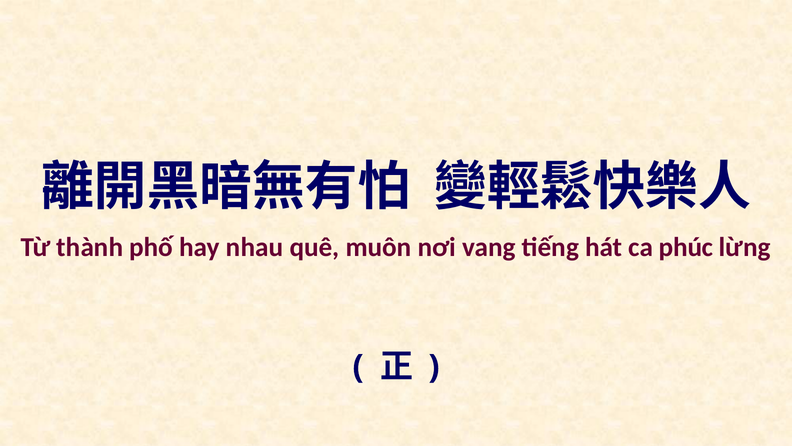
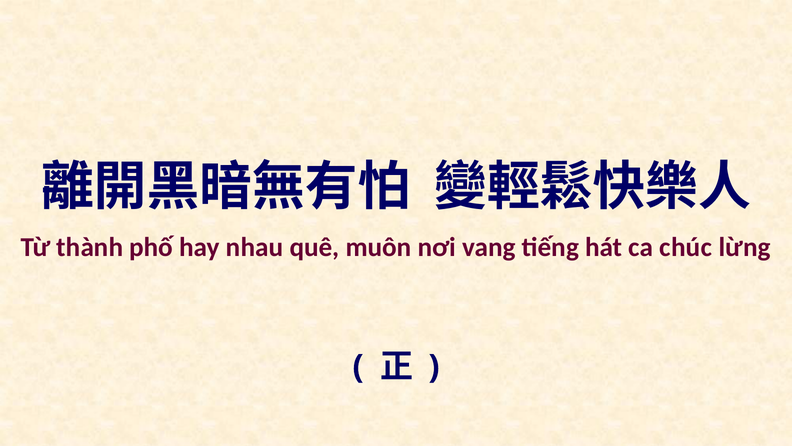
phúc: phúc -> chúc
